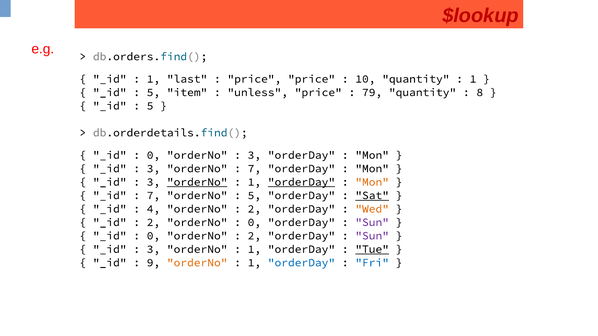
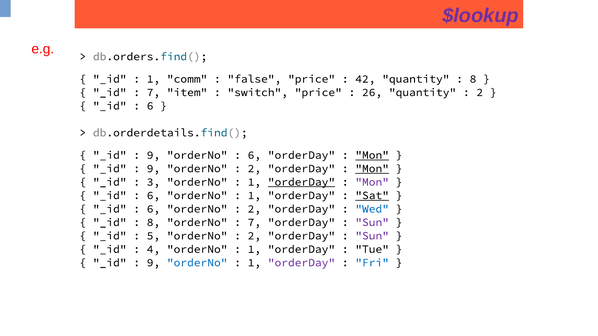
$lookup colour: red -> purple
last: last -> comm
price at (254, 79): price -> false
10: 10 -> 42
1 at (473, 79): 1 -> 8
5 at (153, 92): 5 -> 7
unless: unless -> switch
79: 79 -> 26
8 at (480, 92): 8 -> 2
5 at (150, 106): 5 -> 6
0 at (153, 155): 0 -> 9
3 at (254, 155): 3 -> 6
Mon at (372, 155) underline: none -> present
3 at (153, 169): 3 -> 9
7 at (254, 169): 7 -> 2
Mon at (372, 169) underline: none -> present
orderNo at (197, 182) underline: present -> none
Mon at (372, 182) colour: orange -> purple
7 at (153, 196): 7 -> 6
5 at (254, 196): 5 -> 1
4 at (153, 209): 4 -> 6
Wed colour: orange -> blue
2 at (153, 223): 2 -> 8
0 at (254, 223): 0 -> 7
0 at (153, 236): 0 -> 5
3 at (153, 249): 3 -> 4
Tue underline: present -> none
orderNo at (197, 263) colour: orange -> blue
orderDay at (301, 263) colour: blue -> purple
